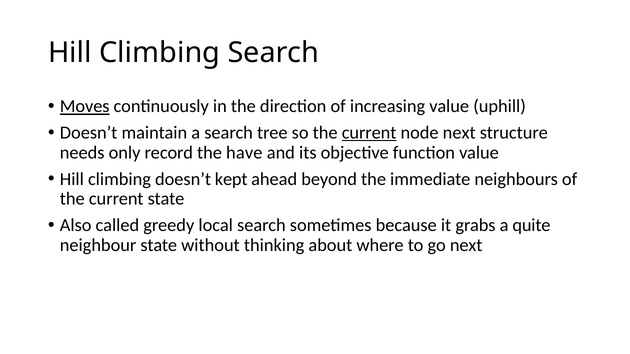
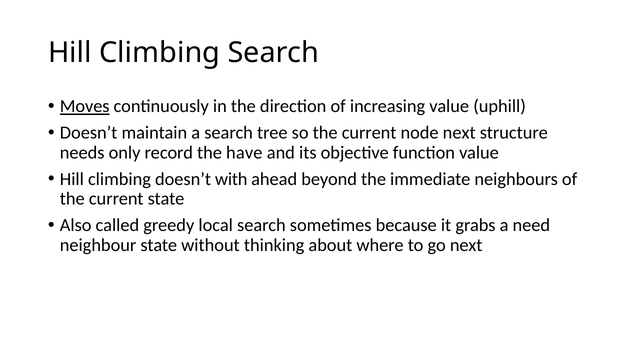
current at (369, 133) underline: present -> none
kept: kept -> with
quite: quite -> need
